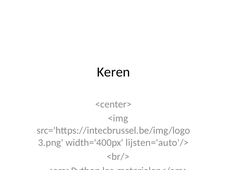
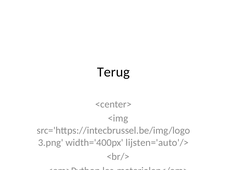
Keren: Keren -> Terug
